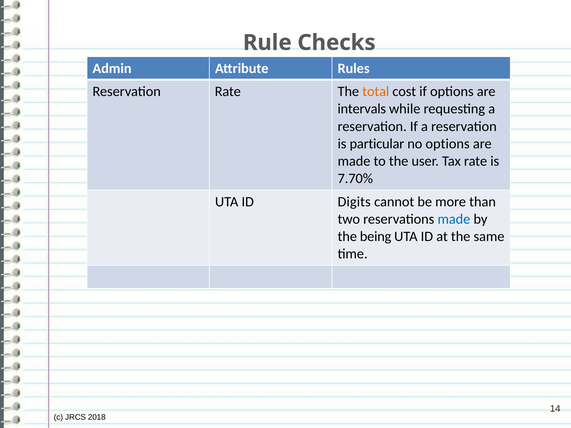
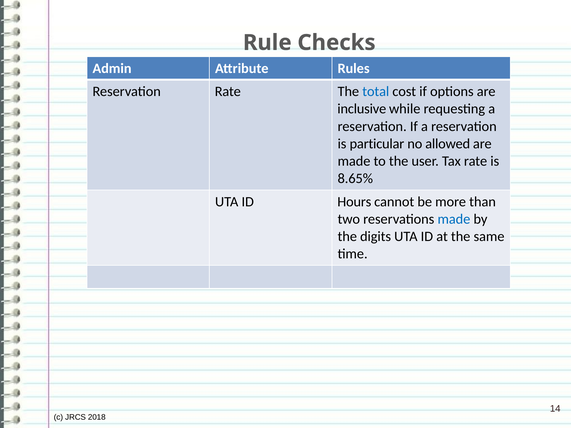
total colour: orange -> blue
intervals: intervals -> inclusive
no options: options -> allowed
7.70%: 7.70% -> 8.65%
Digits: Digits -> Hours
being: being -> digits
